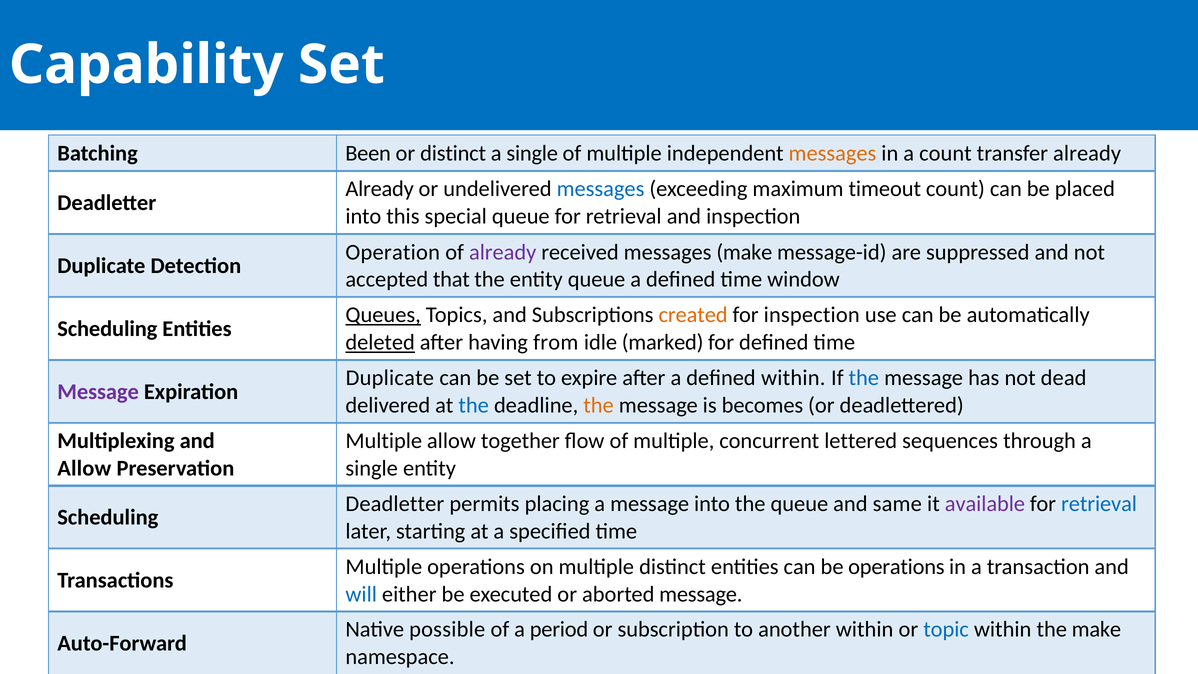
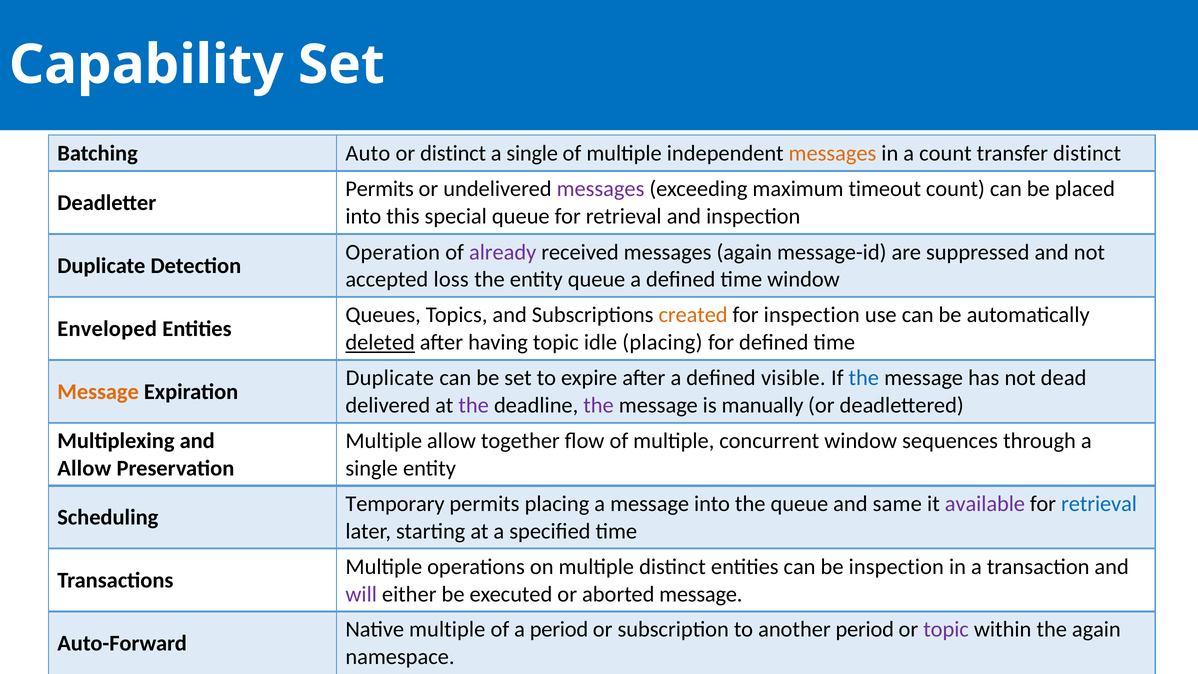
Been: Been -> Auto
transfer already: already -> distinct
Already at (380, 189): Already -> Permits
messages at (601, 189) colour: blue -> purple
messages make: make -> again
that: that -> loss
Queues underline: present -> none
Scheduling at (107, 329): Scheduling -> Enveloped
having from: from -> topic
idle marked: marked -> placing
defined within: within -> visible
Message at (98, 392) colour: purple -> orange
the at (474, 405) colour: blue -> purple
the at (598, 405) colour: orange -> purple
becomes: becomes -> manually
concurrent lettered: lettered -> window
Deadletter at (395, 504): Deadletter -> Temporary
be operations: operations -> inspection
will colour: blue -> purple
Native possible: possible -> multiple
another within: within -> period
topic at (946, 629) colour: blue -> purple
the make: make -> again
